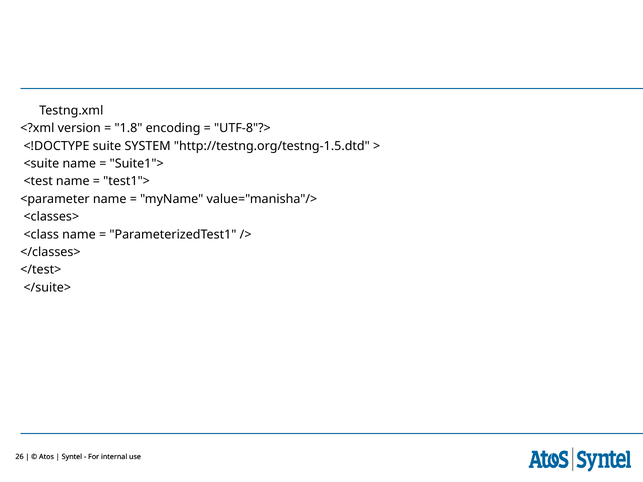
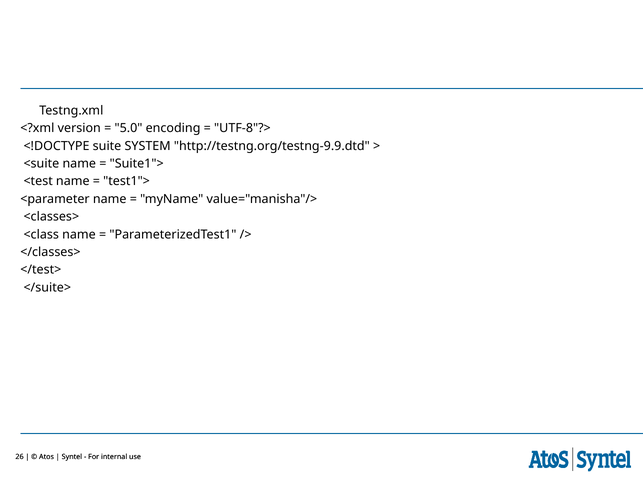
1.8: 1.8 -> 5.0
http://testng.org/testng-1.5.dtd: http://testng.org/testng-1.5.dtd -> http://testng.org/testng-9.9.dtd
